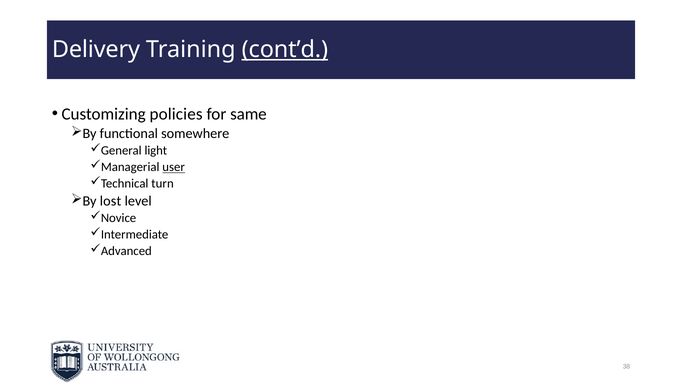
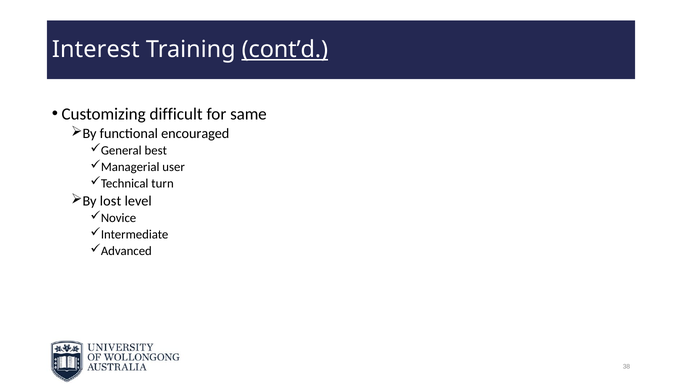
Delivery: Delivery -> Interest
policies: policies -> difficult
somewhere: somewhere -> encouraged
light: light -> best
user underline: present -> none
